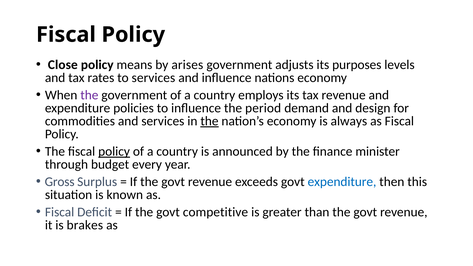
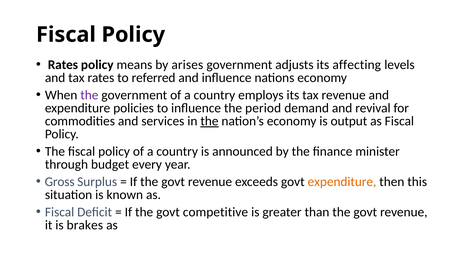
Close at (63, 65): Close -> Rates
purposes: purposes -> affecting
to services: services -> referred
design: design -> revival
always: always -> output
policy at (114, 151) underline: present -> none
expenditure at (342, 182) colour: blue -> orange
